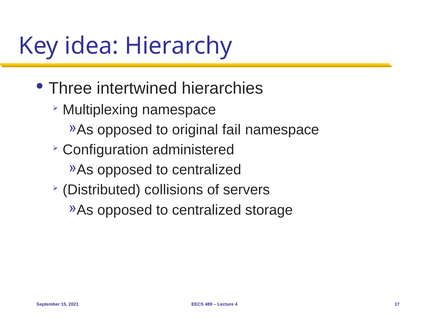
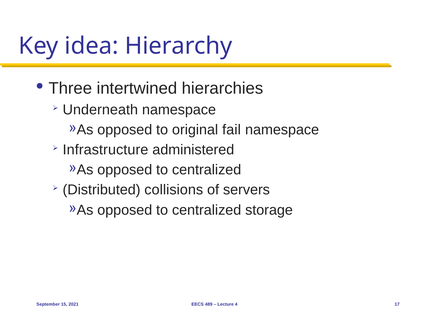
Multiplexing: Multiplexing -> Underneath
Configuration: Configuration -> Infrastructure
